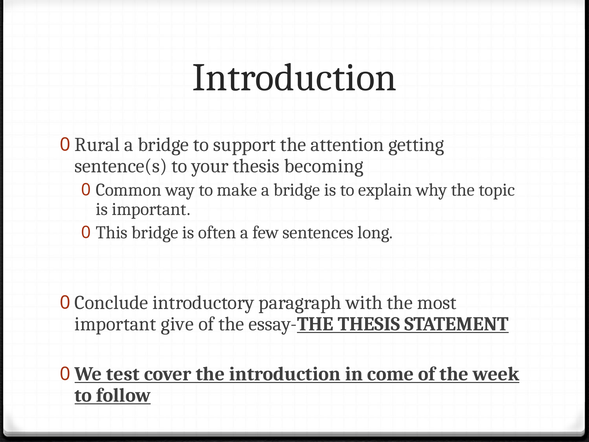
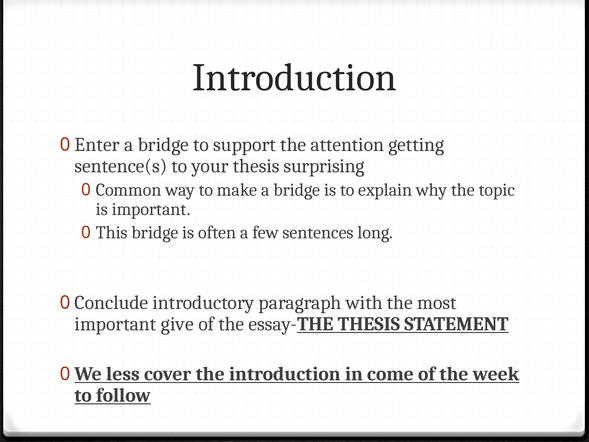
Rural: Rural -> Enter
becoming: becoming -> surprising
test: test -> less
